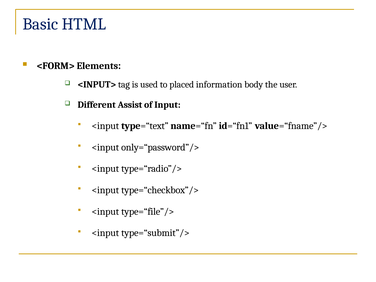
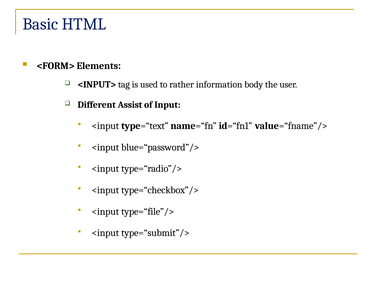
placed: placed -> rather
only=“password”/>: only=“password”/> -> blue=“password”/>
